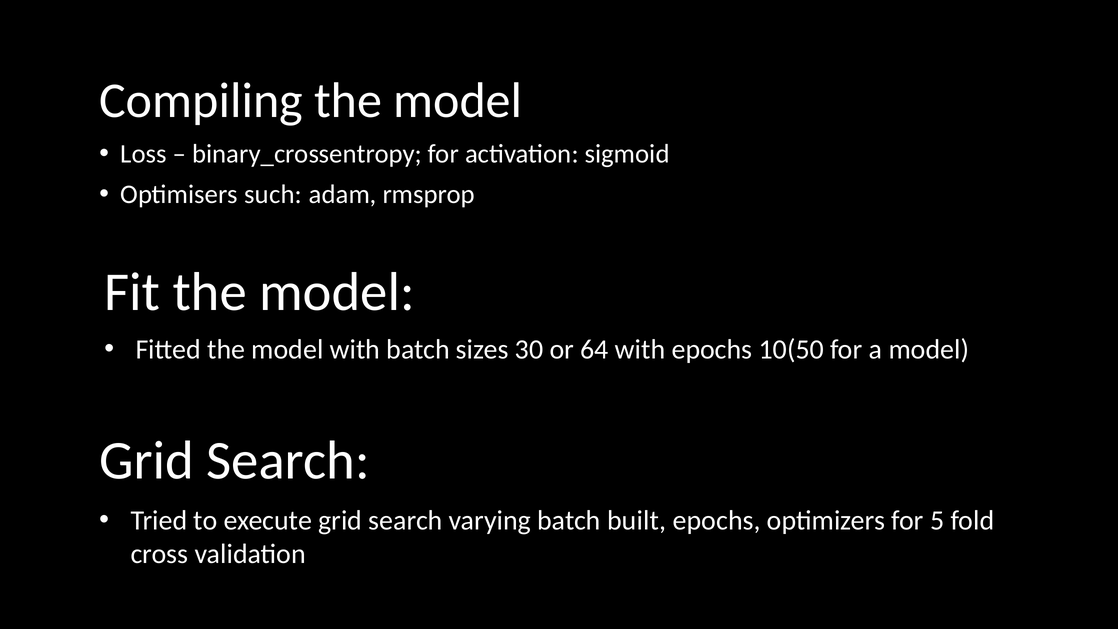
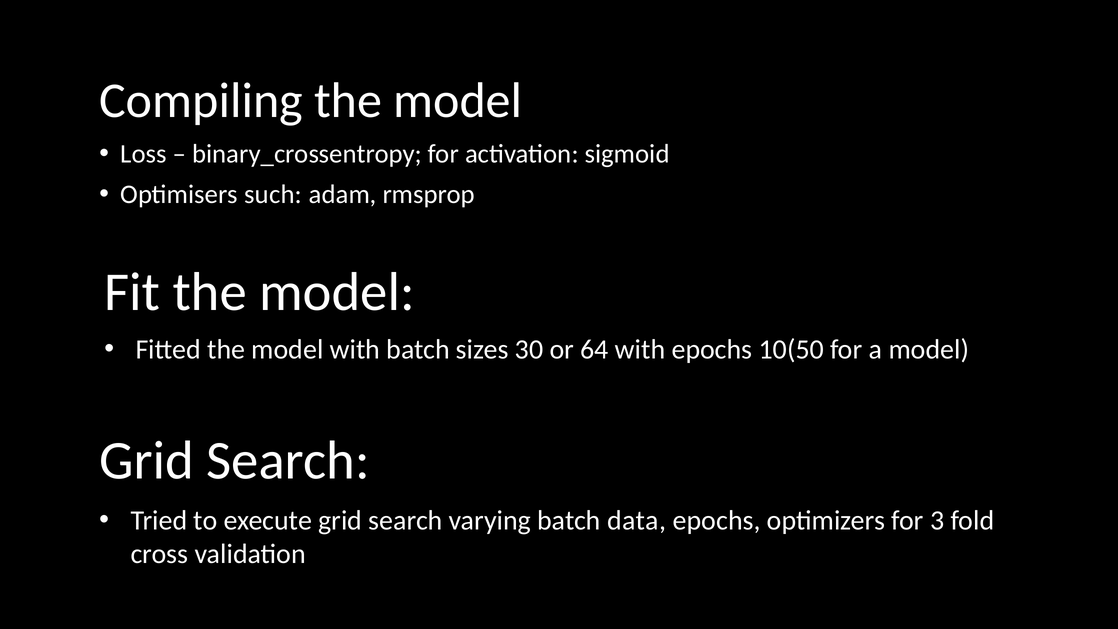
built: built -> data
5: 5 -> 3
